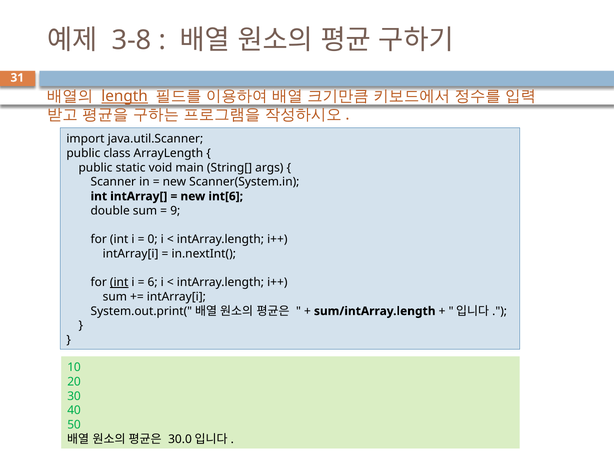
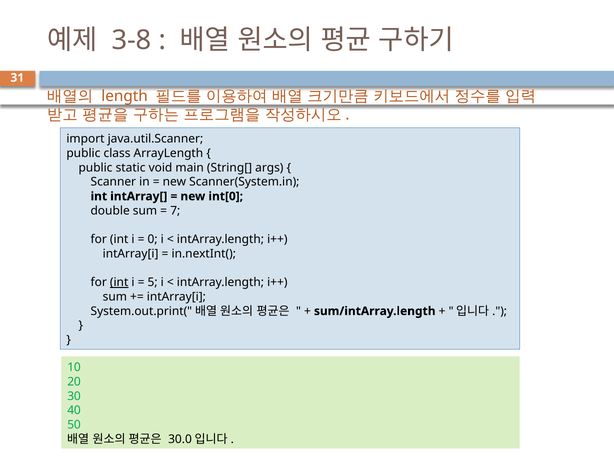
length underline: present -> none
int[6: int[6 -> int[0
9: 9 -> 7
6: 6 -> 5
